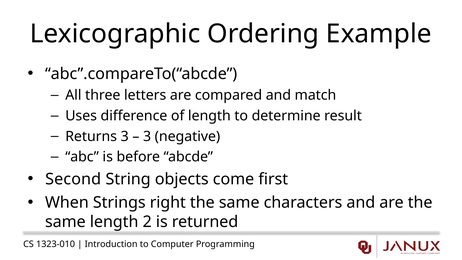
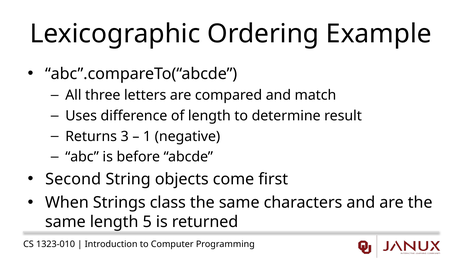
3 at (147, 136): 3 -> 1
right: right -> class
2: 2 -> 5
